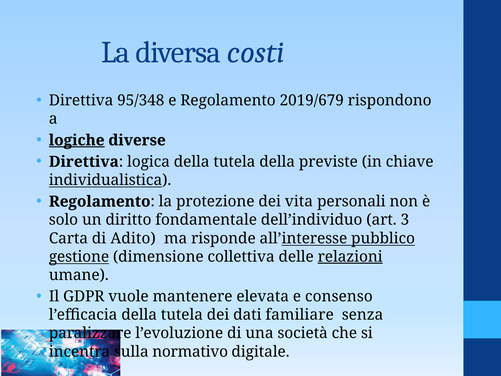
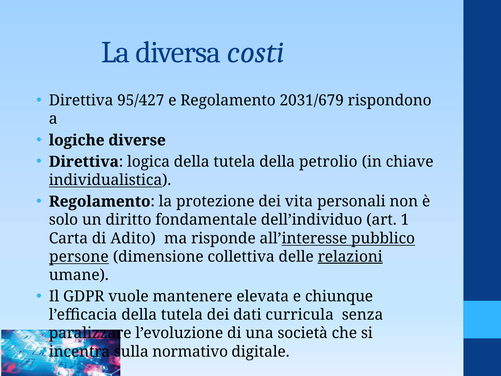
95/348: 95/348 -> 95/427
2019/679: 2019/679 -> 2031/679
logiche underline: present -> none
previste: previste -> petrolio
3: 3 -> 1
gestione: gestione -> persone
consenso: consenso -> chiunque
familiare: familiare -> curricula
